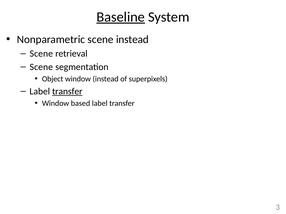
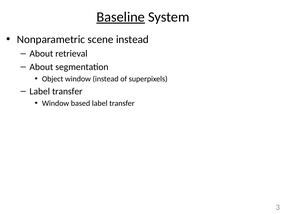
Scene at (41, 54): Scene -> About
Scene at (41, 67): Scene -> About
transfer at (67, 92) underline: present -> none
